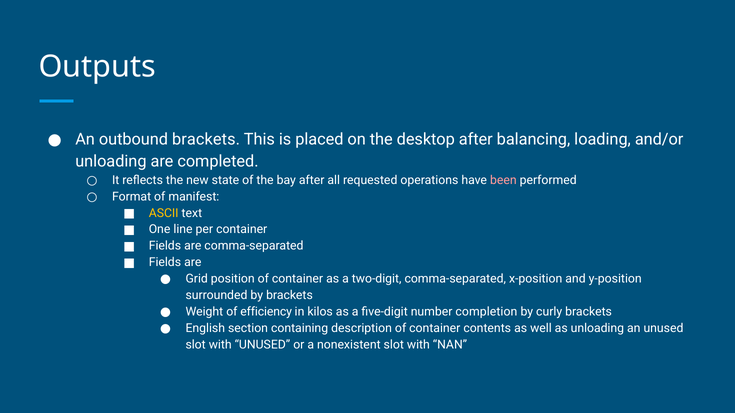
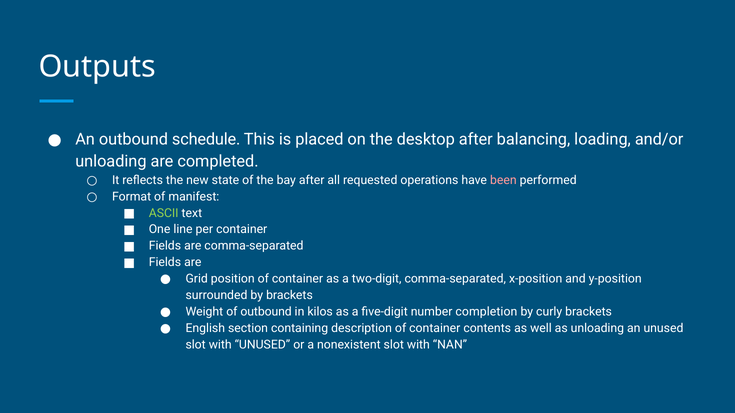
outbound brackets: brackets -> schedule
ASCII colour: yellow -> light green
of efficiency: efficiency -> outbound
